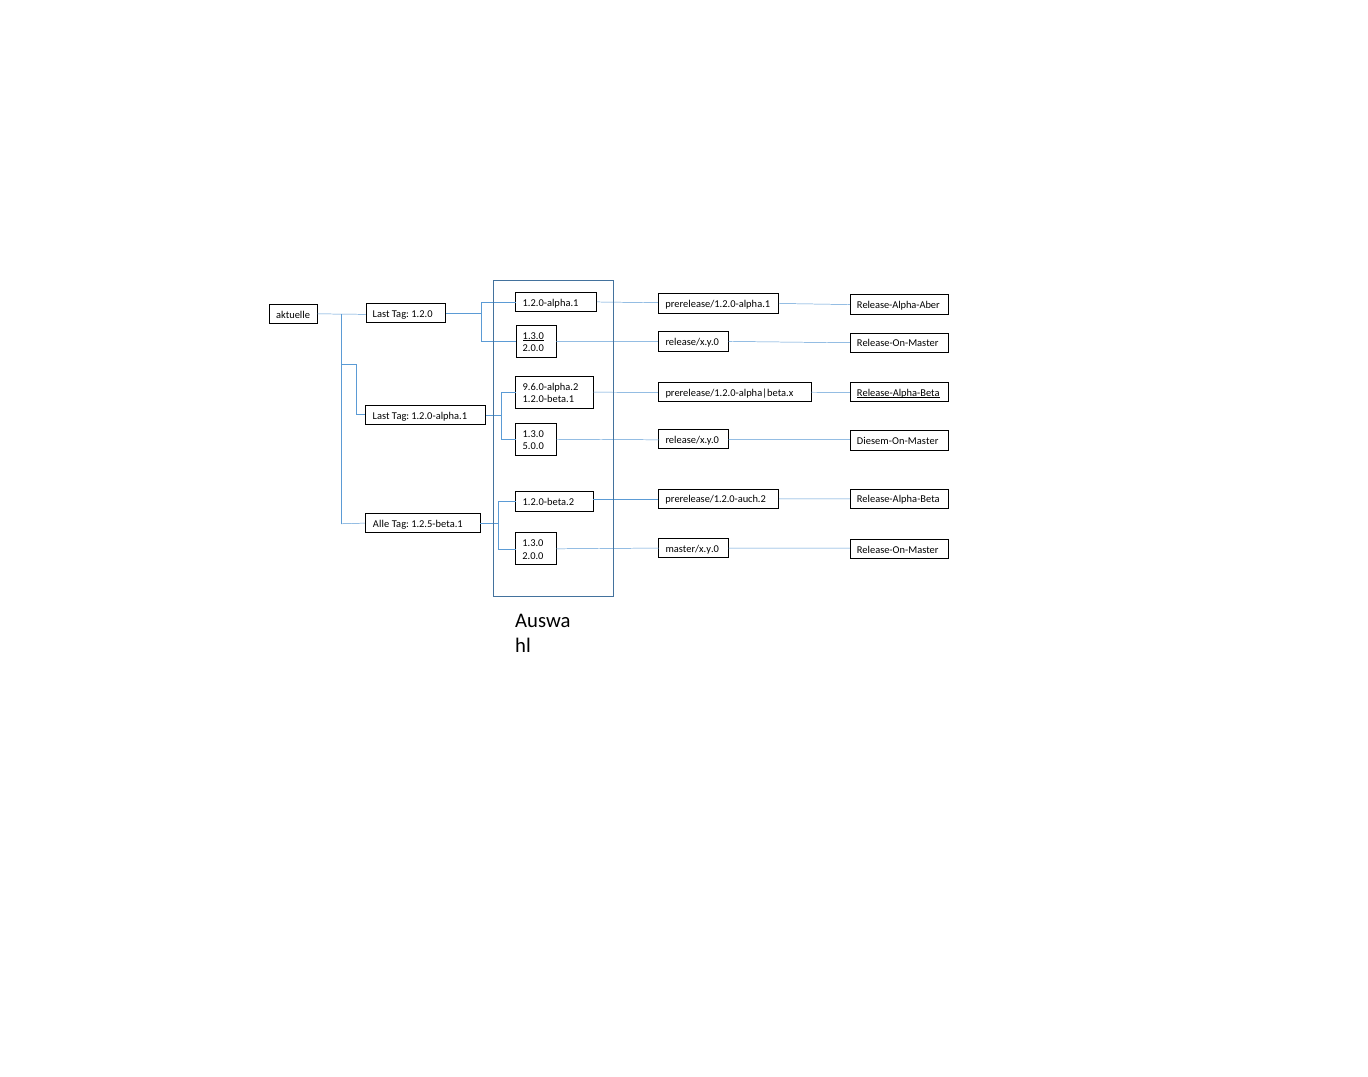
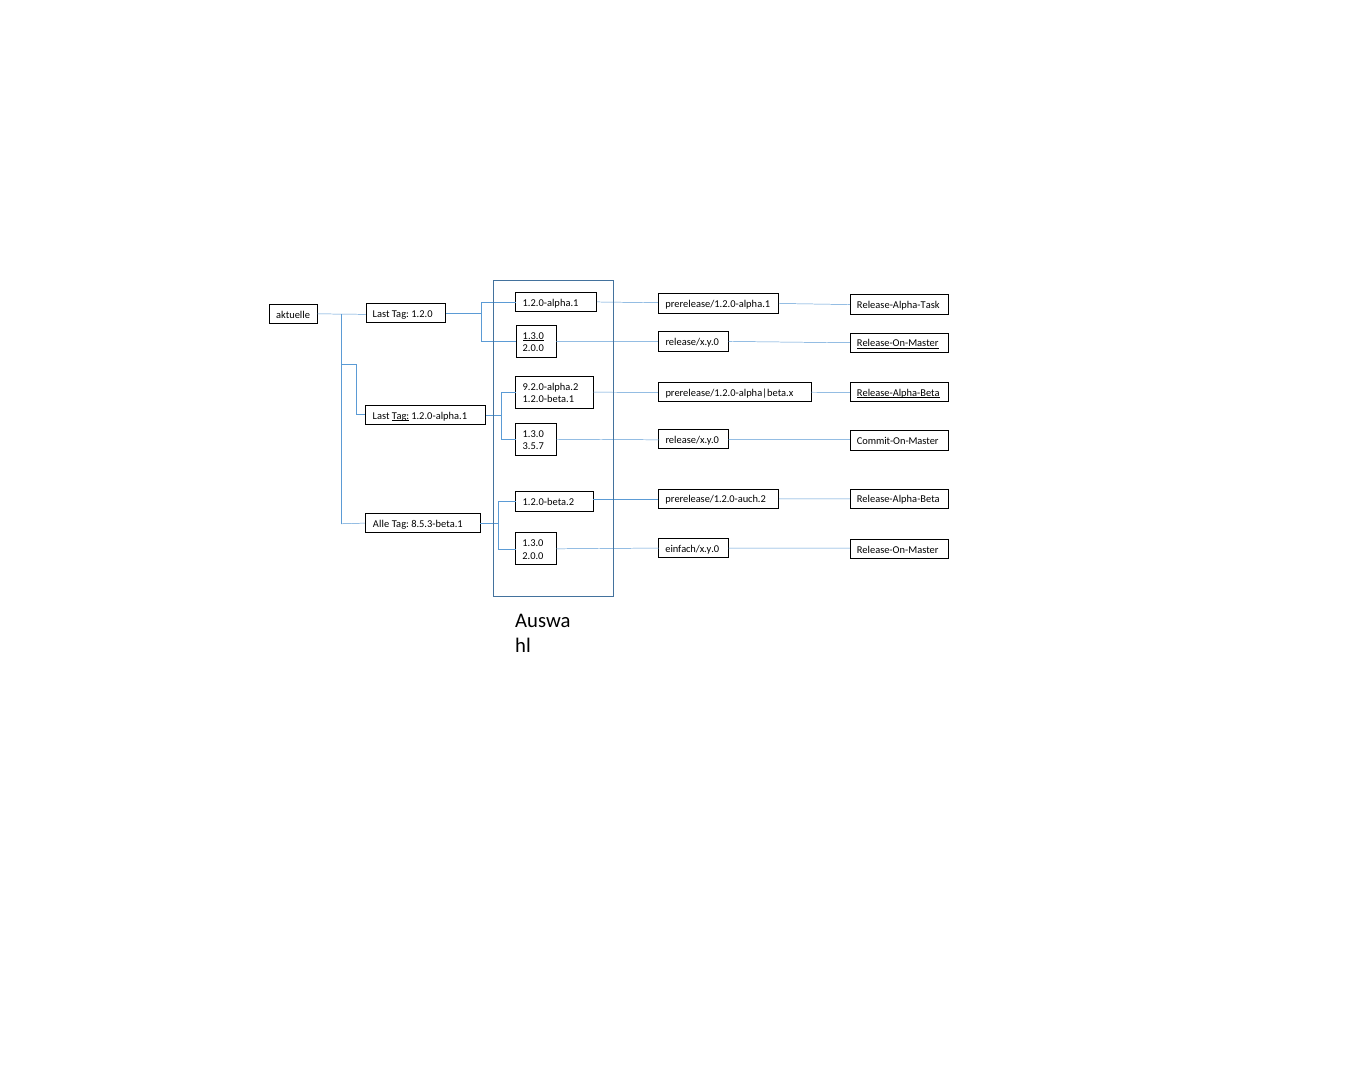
Release-Alpha-Aber: Release-Alpha-Aber -> Release-Alpha-Task
Release-On-Master at (898, 344) underline: none -> present
9.6.0-alpha.2: 9.6.0-alpha.2 -> 9.2.0-alpha.2
Tag at (401, 416) underline: none -> present
Diesem-On-Master: Diesem-On-Master -> Commit-On-Master
5.0.0: 5.0.0 -> 3.5.7
1.2.5-beta.1: 1.2.5-beta.1 -> 8.5.3-beta.1
master/x.y.0: master/x.y.0 -> einfach/x.y.0
